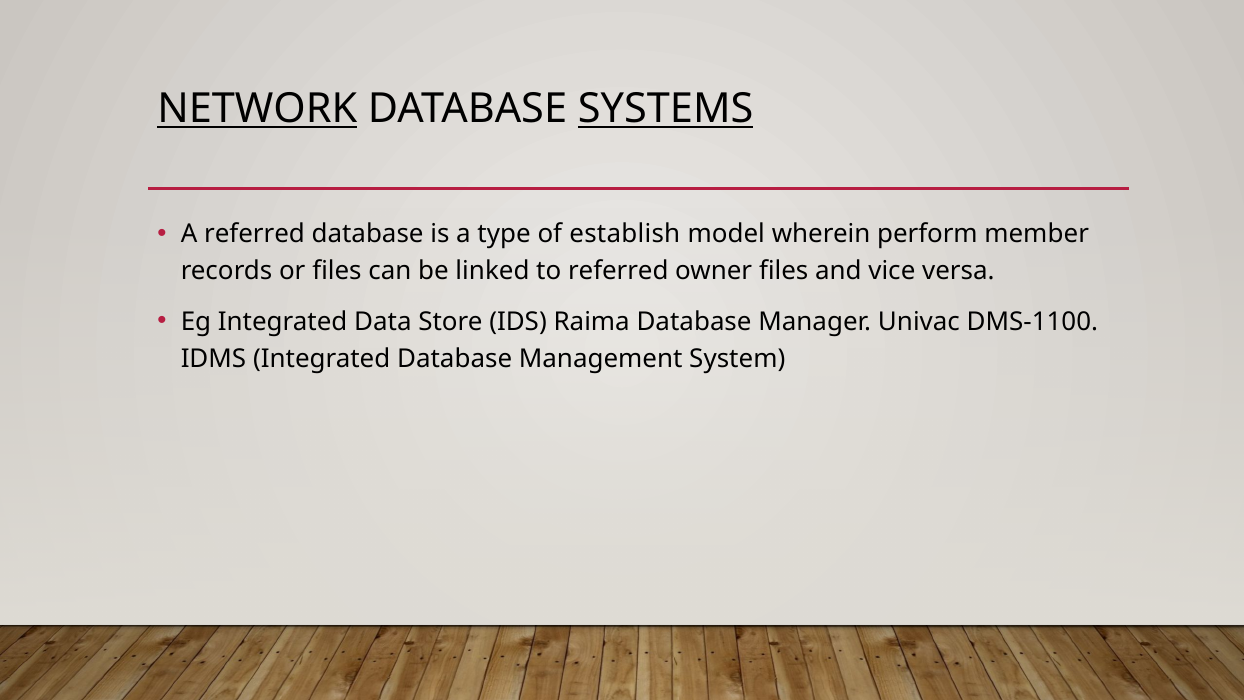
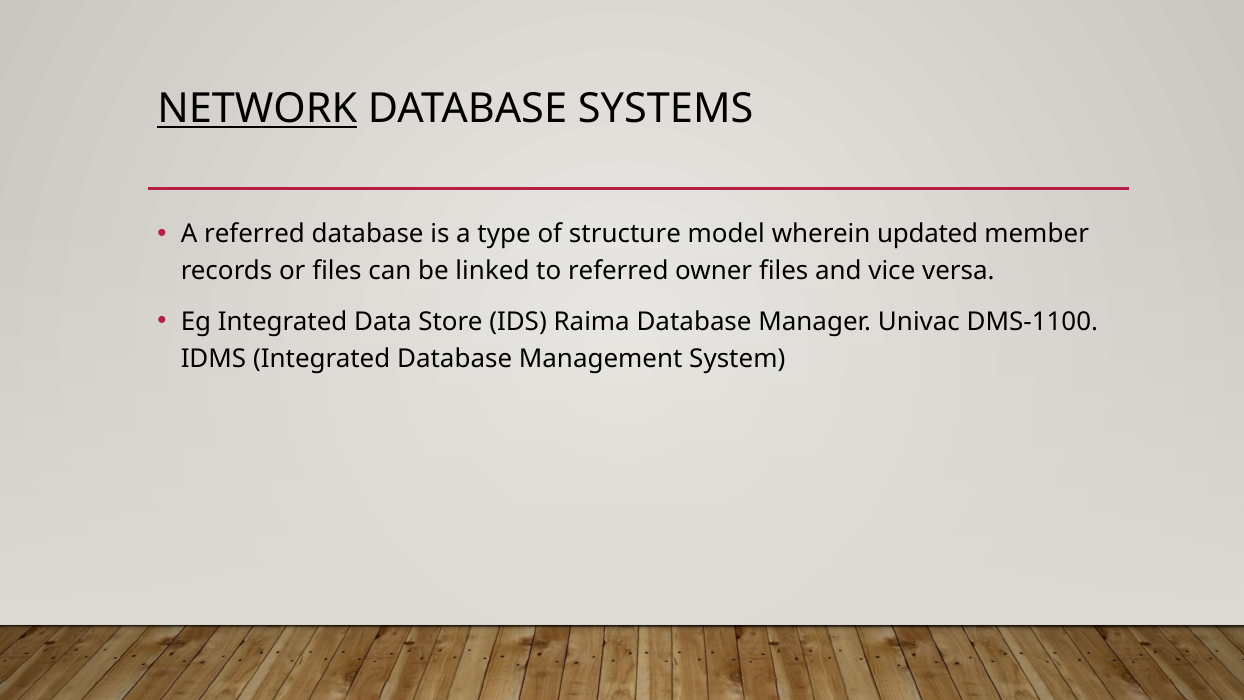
SYSTEMS underline: present -> none
establish: establish -> structure
perform: perform -> updated
